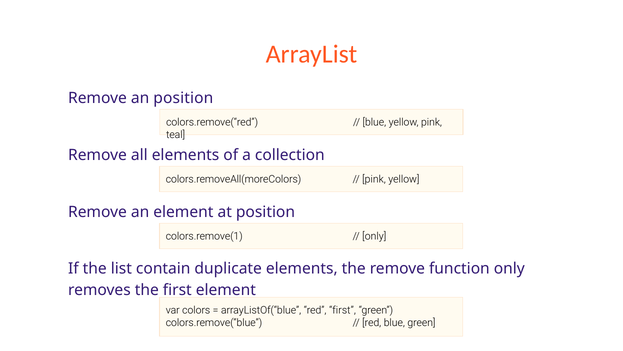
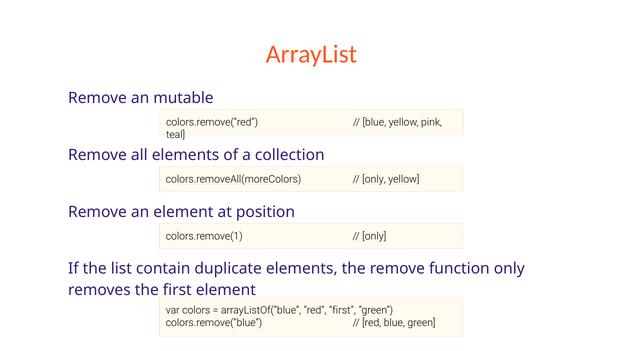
an position: position -> mutable
pink at (374, 179): pink -> only
